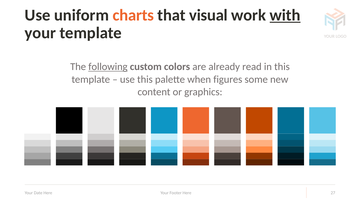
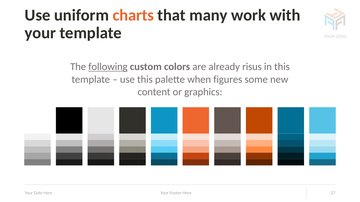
visual: visual -> many
with underline: present -> none
read: read -> risus
